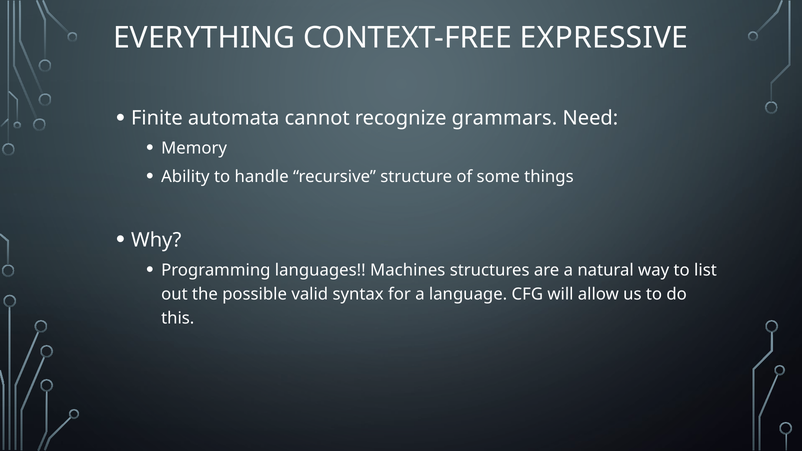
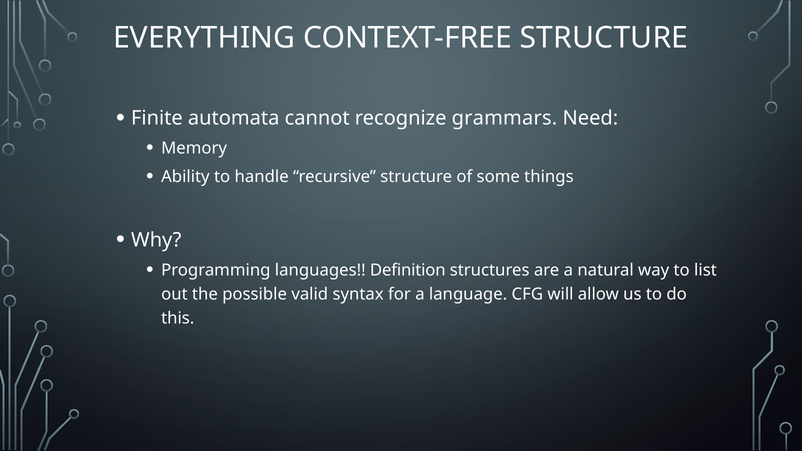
CONTEXT-FREE EXPRESSIVE: EXPRESSIVE -> STRUCTURE
Machines: Machines -> Definition
